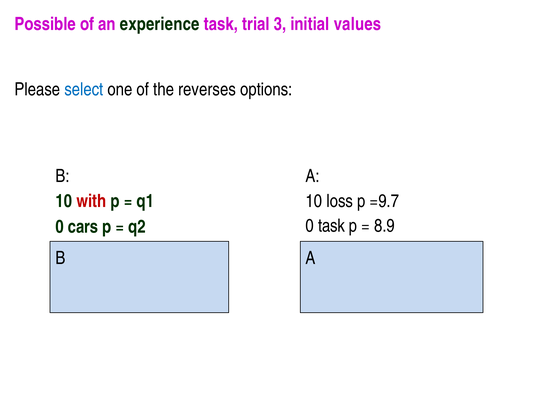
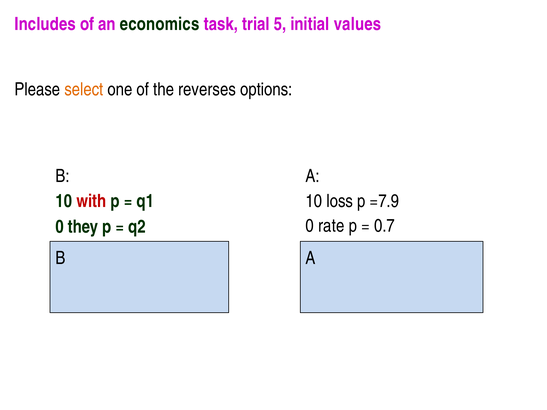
Possible: Possible -> Includes
experience: experience -> economics
3: 3 -> 5
select colour: blue -> orange
=9.7: =9.7 -> =7.9
0 task: task -> rate
8.9: 8.9 -> 0.7
cars: cars -> they
